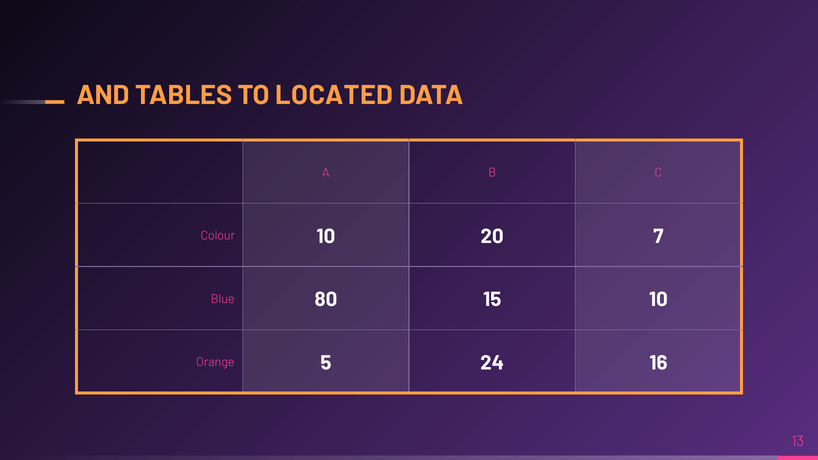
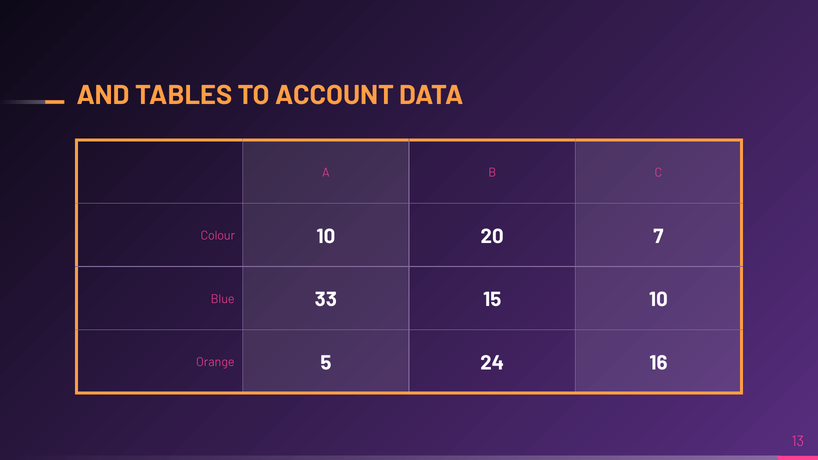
LOCATED: LOCATED -> ACCOUNT
80: 80 -> 33
